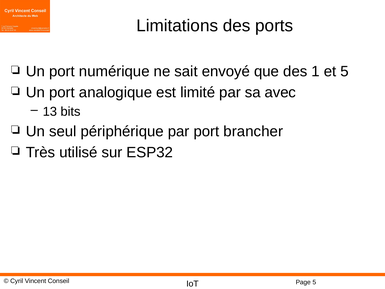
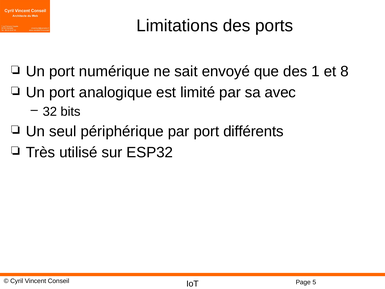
et 5: 5 -> 8
13: 13 -> 32
brancher: brancher -> différents
